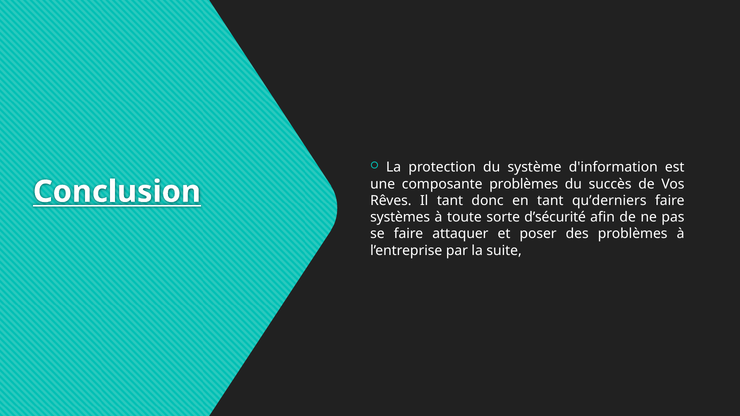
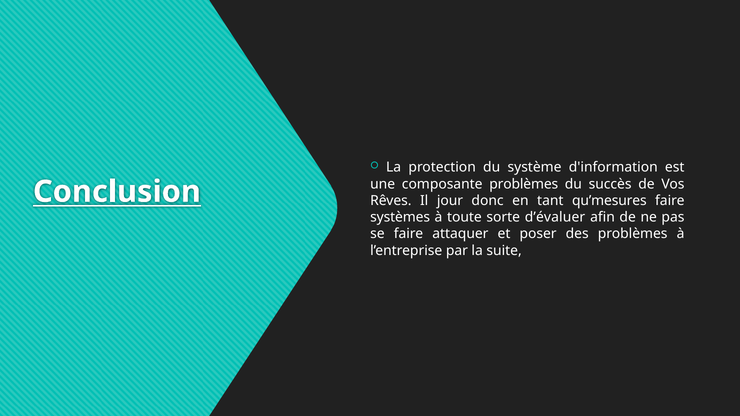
Il tant: tant -> jour
qu’derniers: qu’derniers -> qu’mesures
d’sécurité: d’sécurité -> d’évaluer
